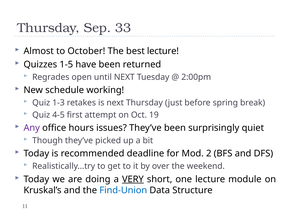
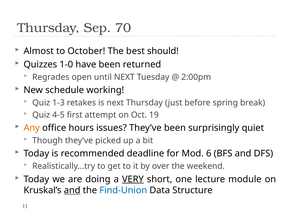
33: 33 -> 70
best lecture: lecture -> should
1-5: 1-5 -> 1-0
Any colour: purple -> orange
2: 2 -> 6
and at (72, 190) underline: none -> present
